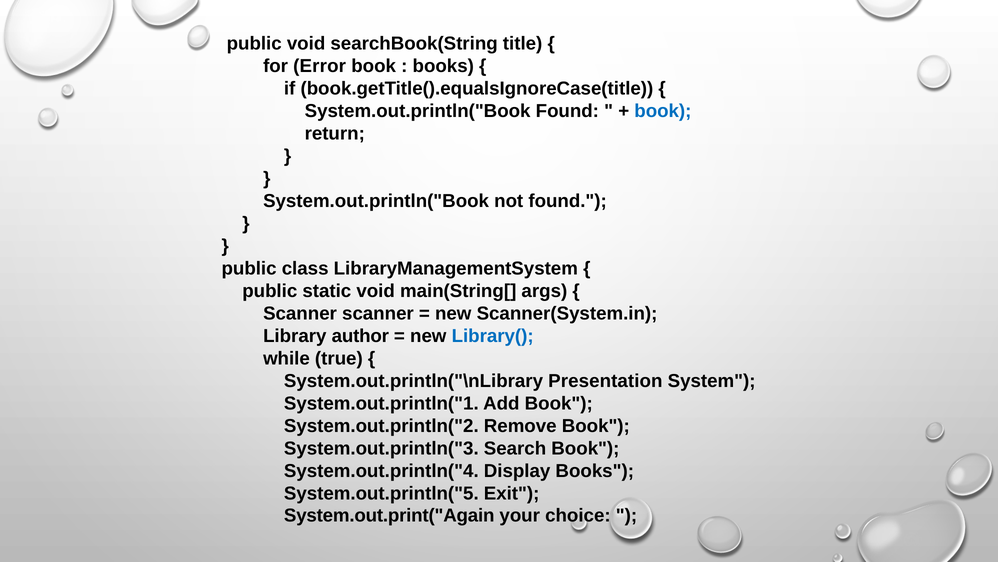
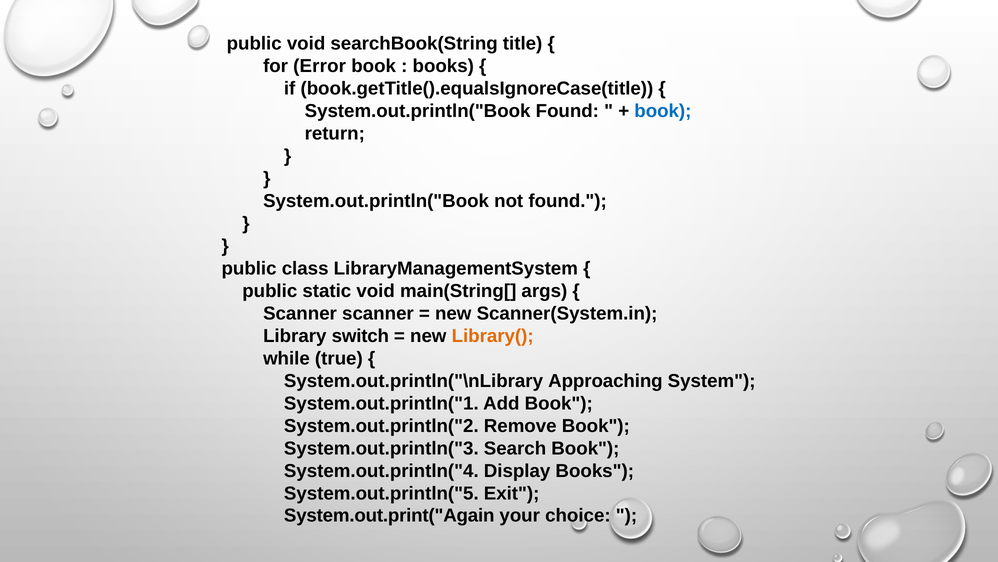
author: author -> switch
Library( colour: blue -> orange
Presentation: Presentation -> Approaching
